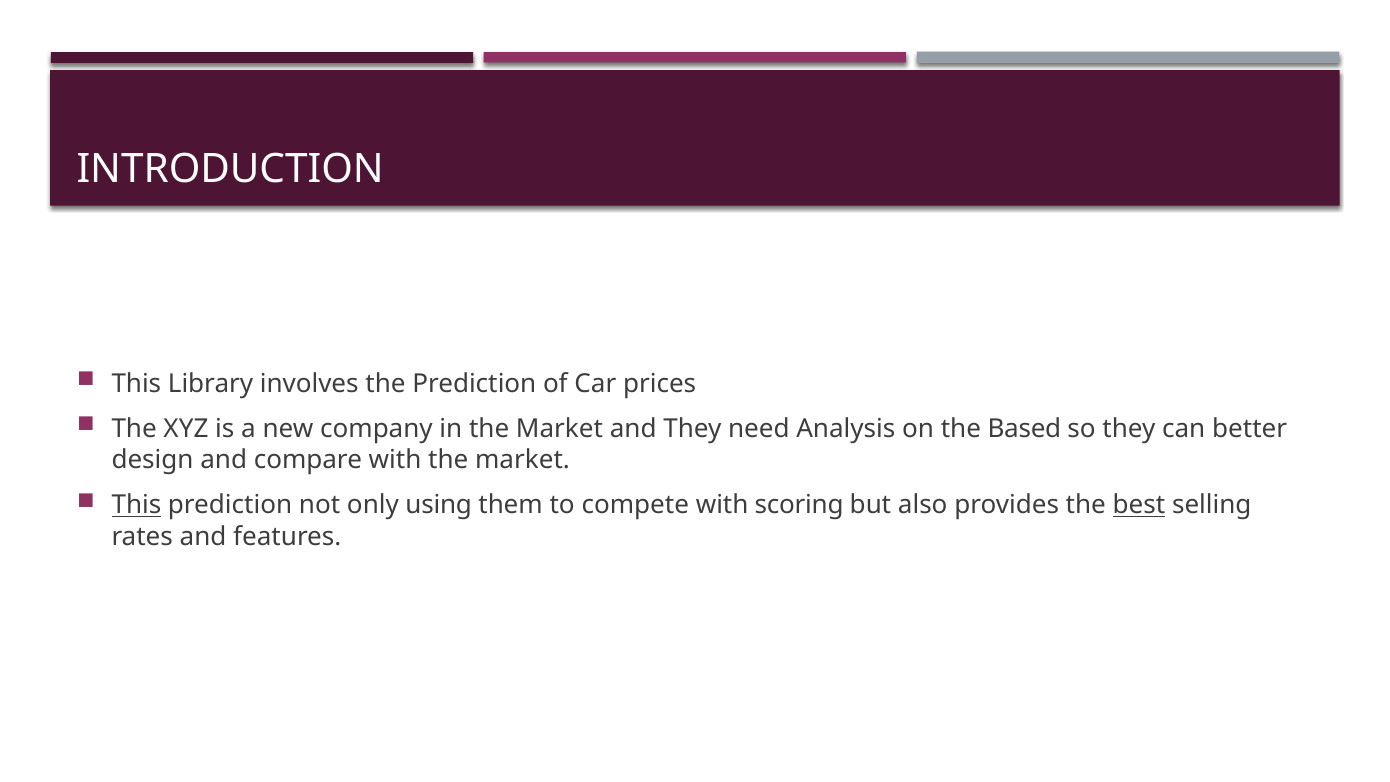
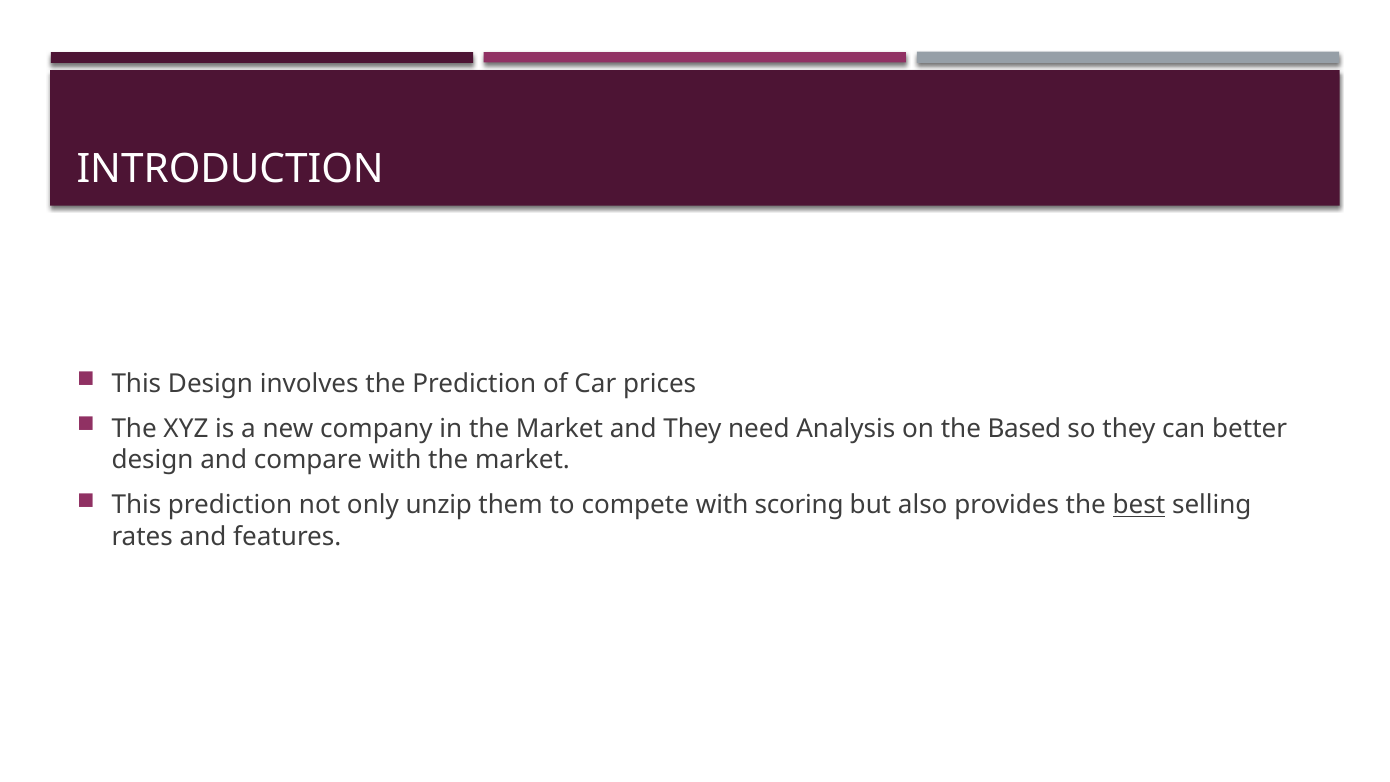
This Library: Library -> Design
This at (136, 505) underline: present -> none
using: using -> unzip
